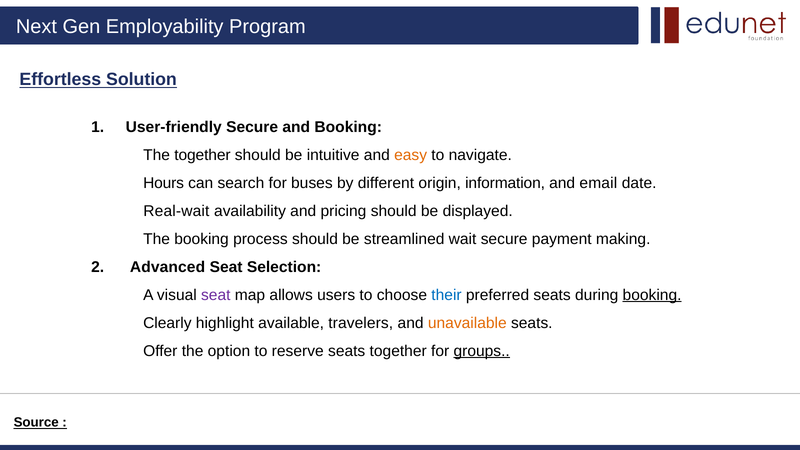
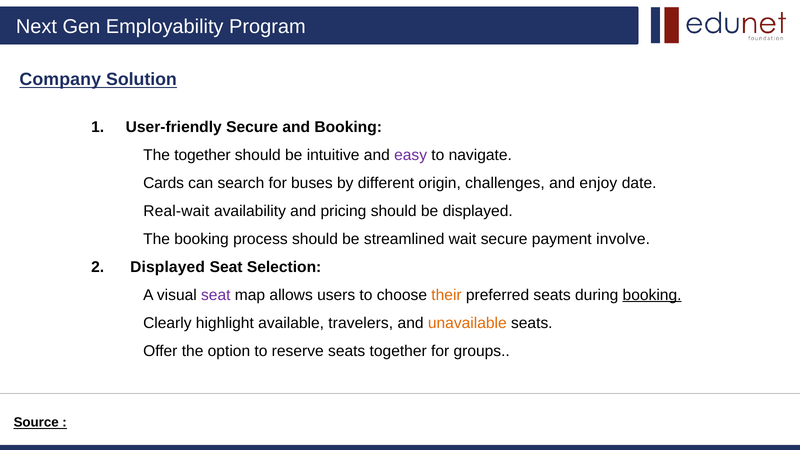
Effortless: Effortless -> Company
easy colour: orange -> purple
Hours: Hours -> Cards
information: information -> challenges
email: email -> enjoy
making: making -> involve
2 Advanced: Advanced -> Displayed
their colour: blue -> orange
groups underline: present -> none
